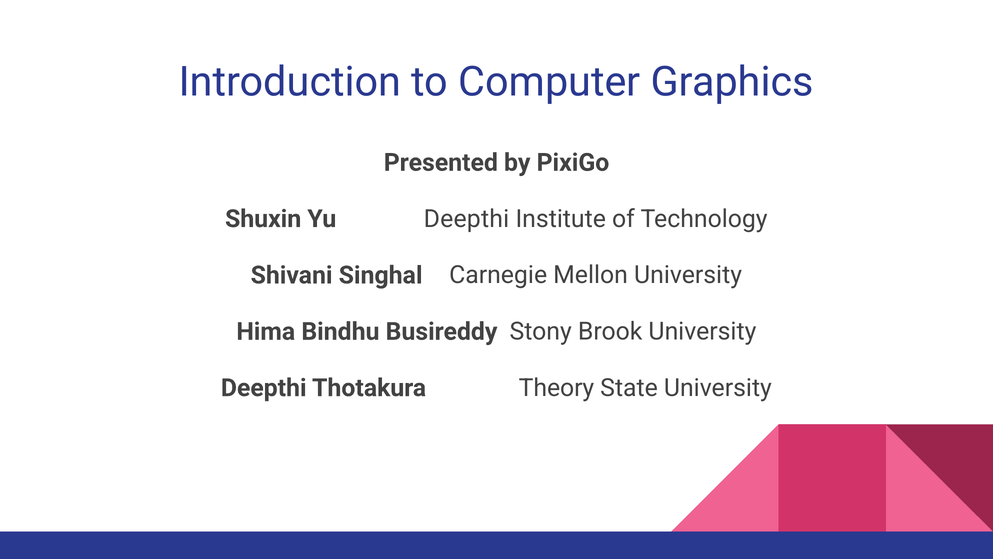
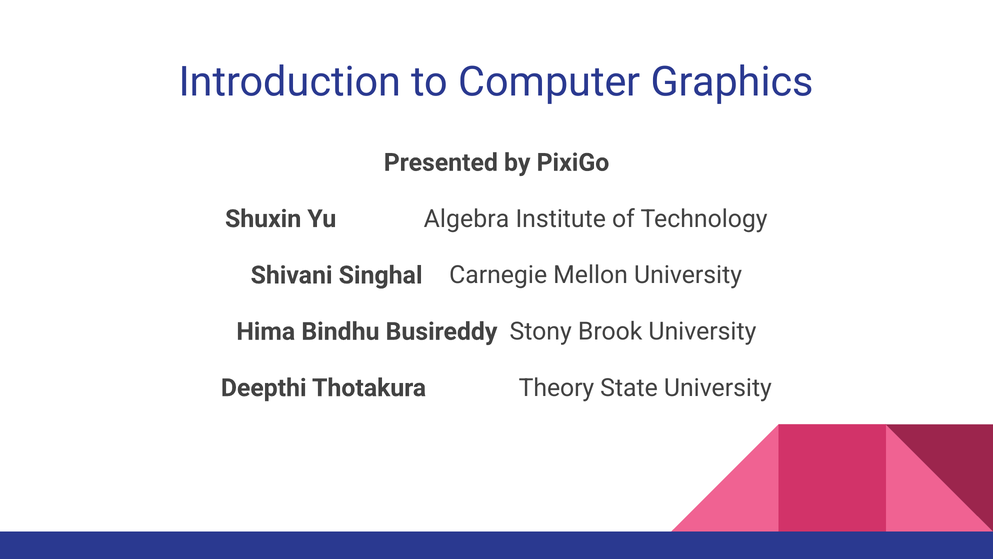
Yu Deepthi: Deepthi -> Algebra
